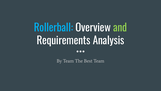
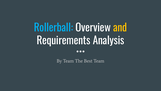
and colour: light green -> yellow
